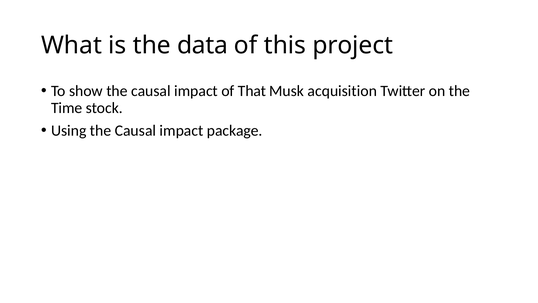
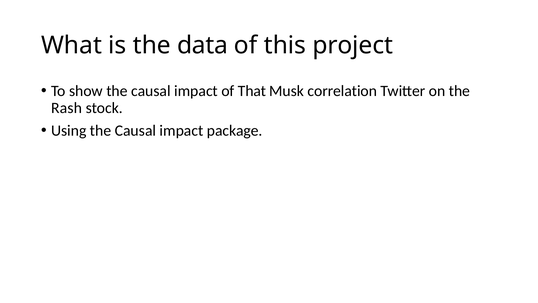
acquisition: acquisition -> correlation
Time: Time -> Rash
